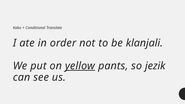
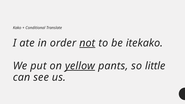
not underline: none -> present
klanjali: klanjali -> itekako
jezik: jezik -> little
